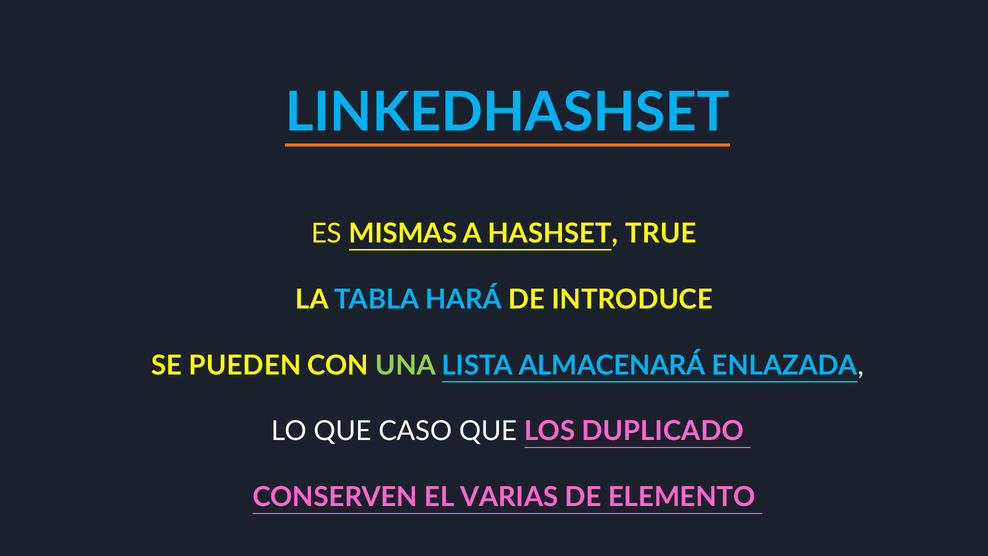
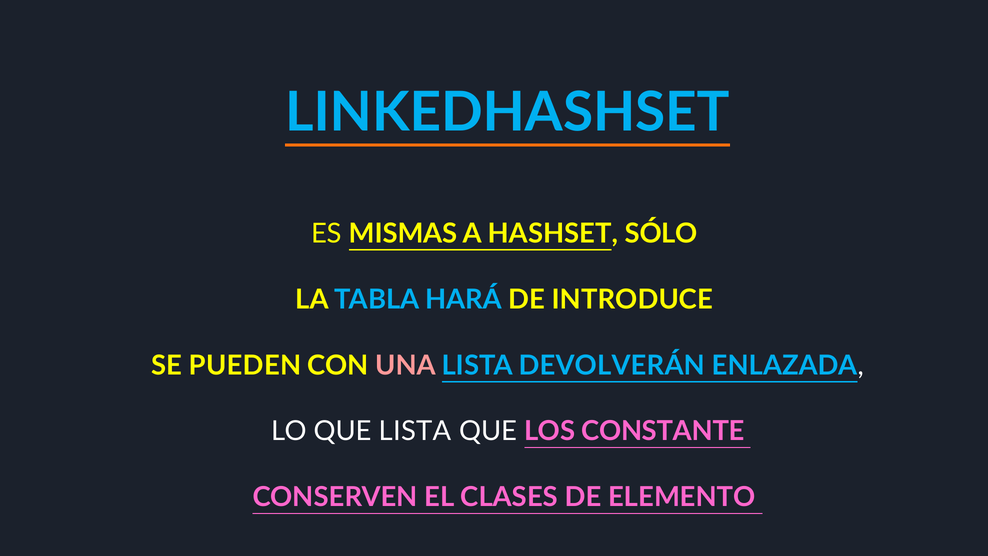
TRUE: TRUE -> SÓLO
UNA colour: light green -> pink
ALMACENARÁ: ALMACENARÁ -> DEVOLVERÁN
QUE CASO: CASO -> LISTA
DUPLICADO: DUPLICADO -> CONSTANTE
VARIAS: VARIAS -> CLASES
